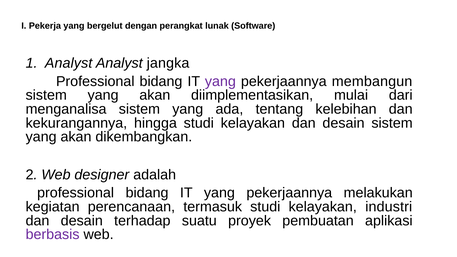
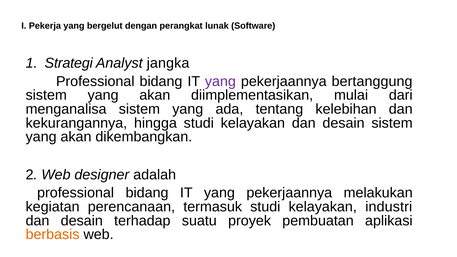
Analyst at (69, 63): Analyst -> Strategi
membangun: membangun -> bertanggung
berbasis colour: purple -> orange
